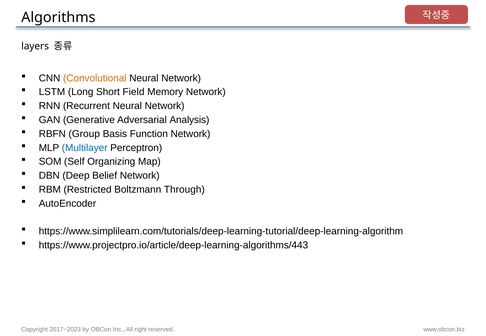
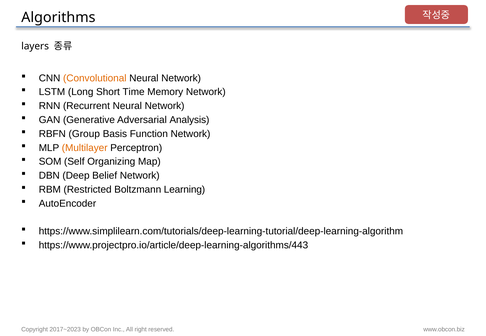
Field: Field -> Time
Multilayer colour: blue -> orange
Through: Through -> Learning
